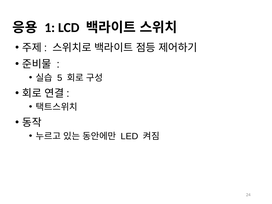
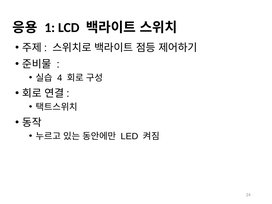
5: 5 -> 4
